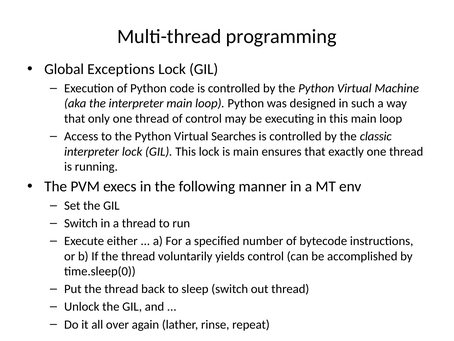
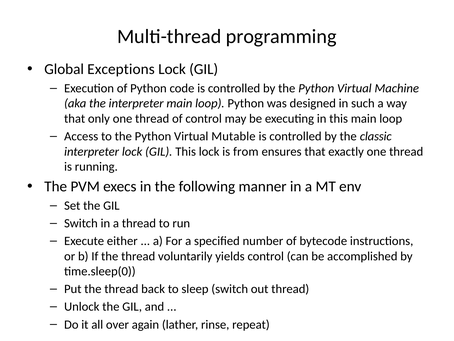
Searches: Searches -> Mutable
is main: main -> from
